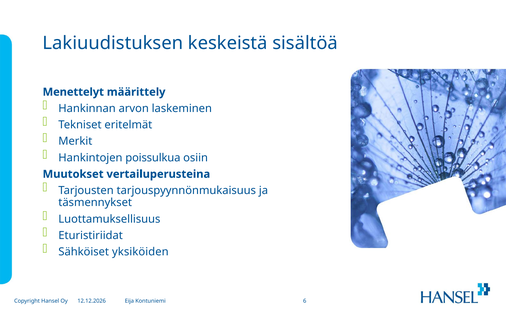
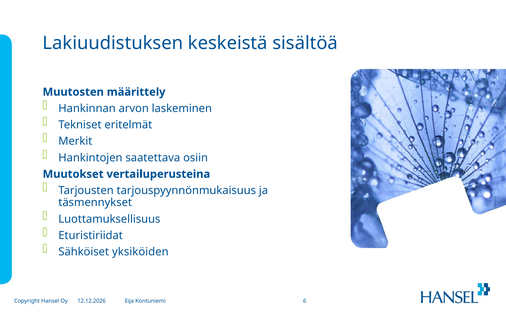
Menettelyt: Menettelyt -> Muutosten
poissulkua: poissulkua -> saatettava
